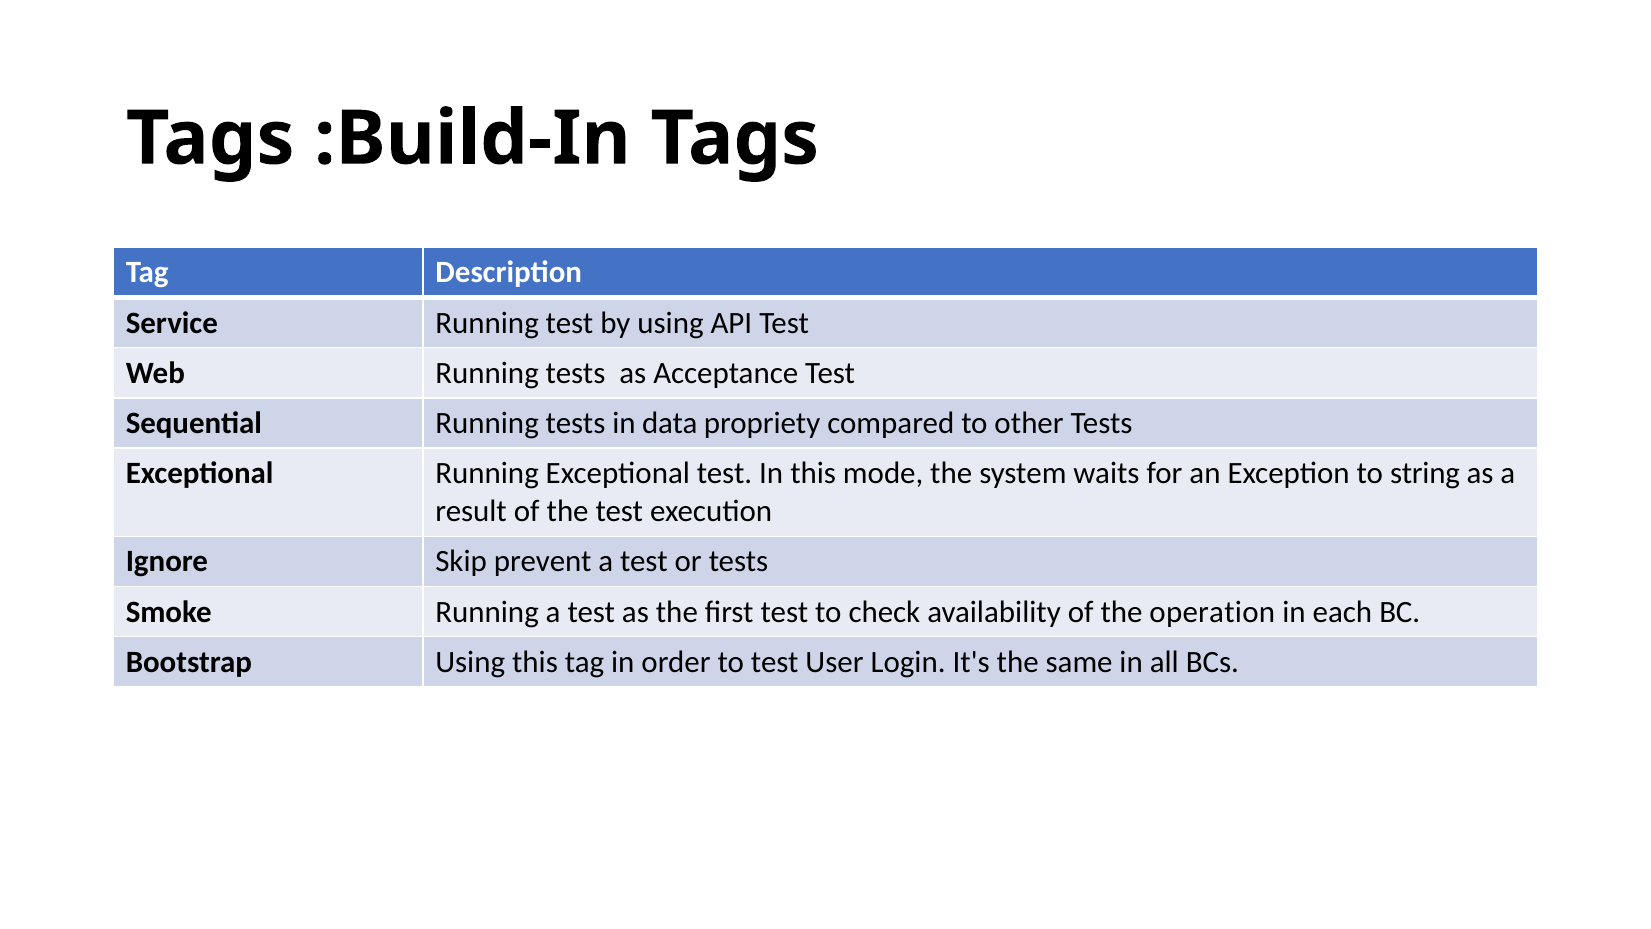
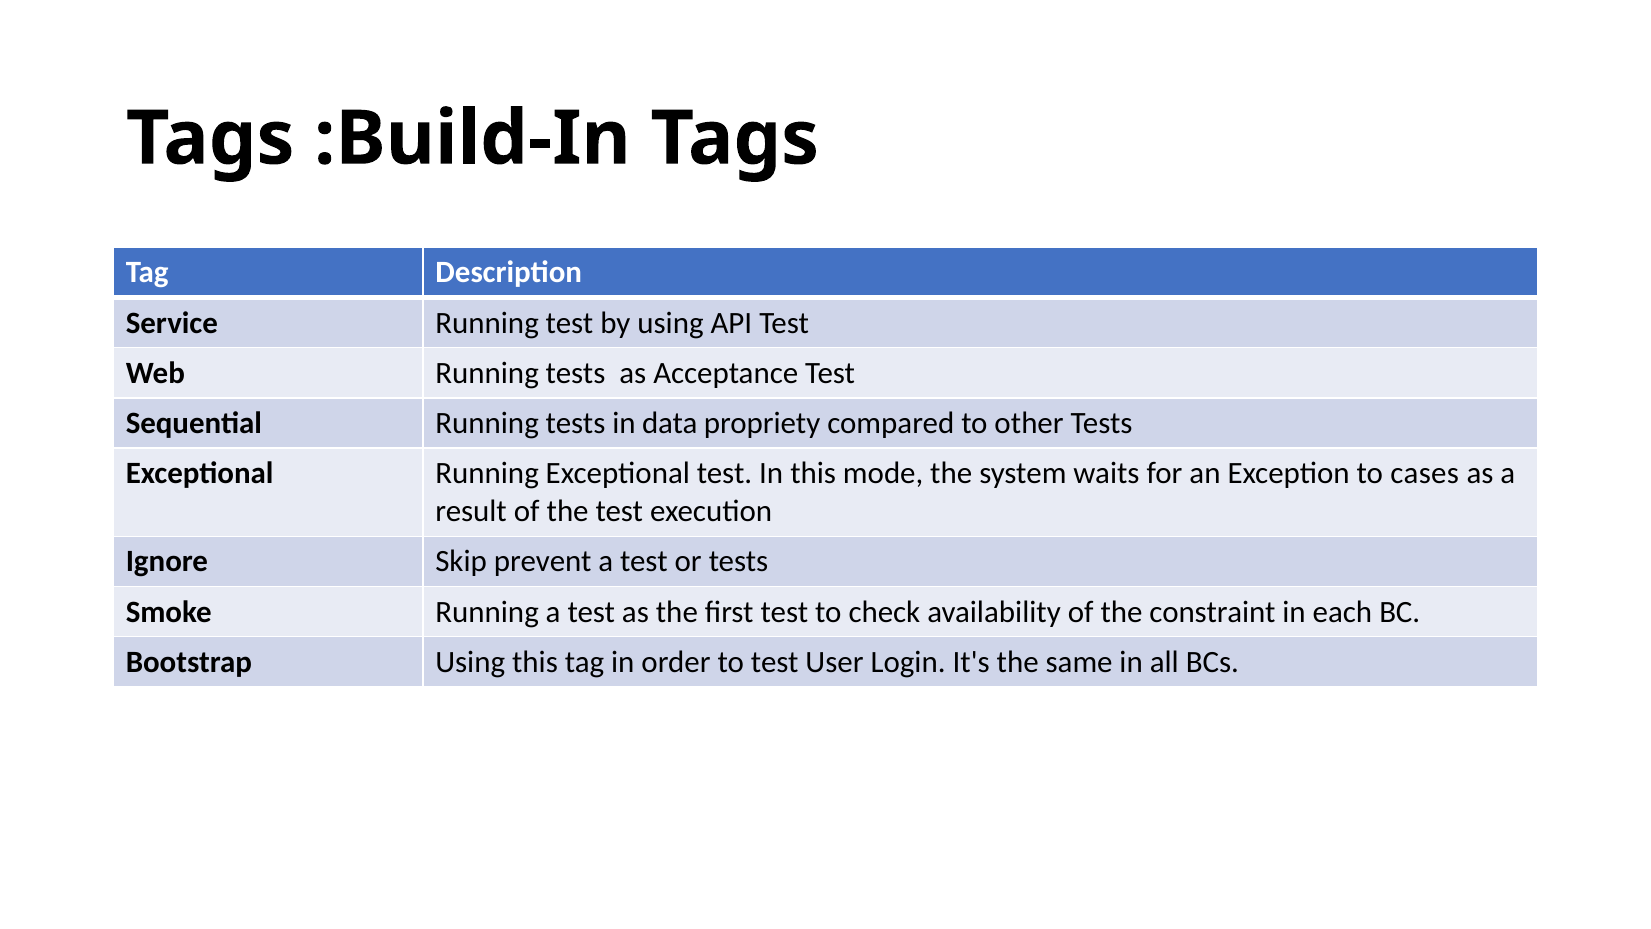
string: string -> cases
operation: operation -> constraint
